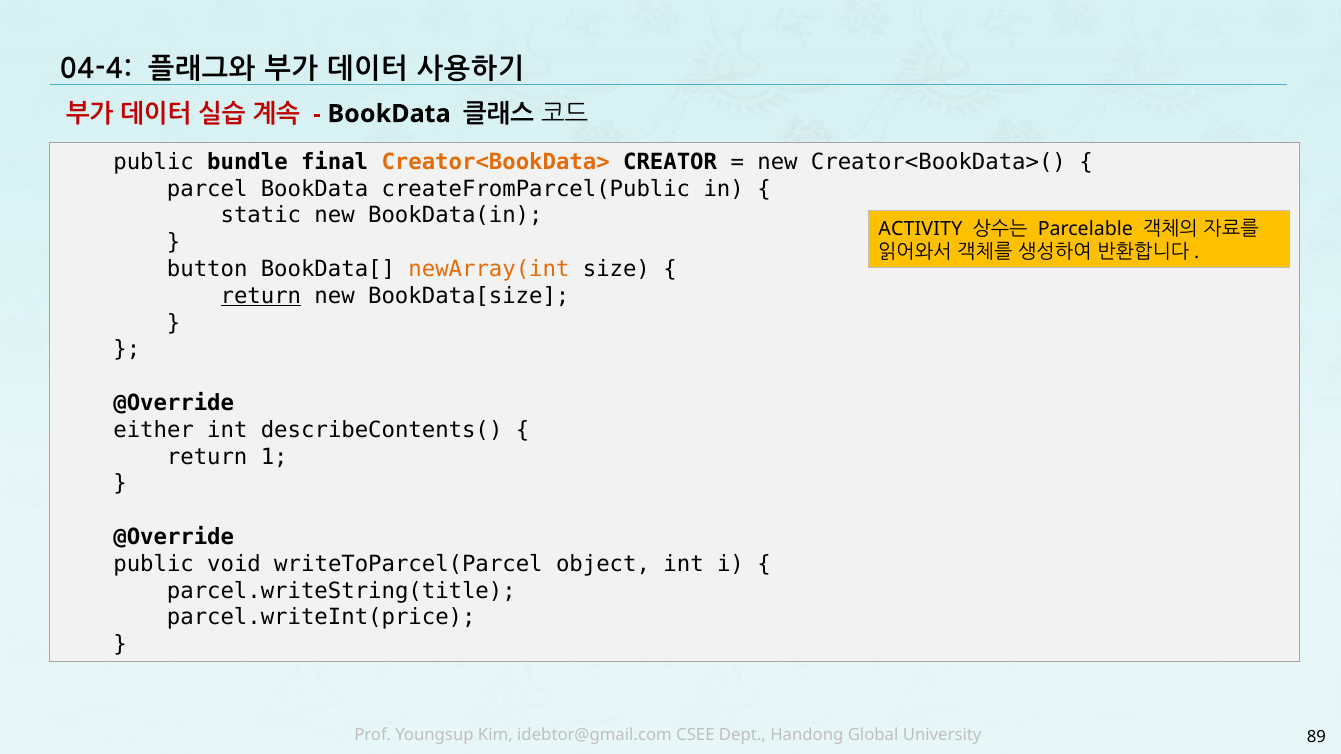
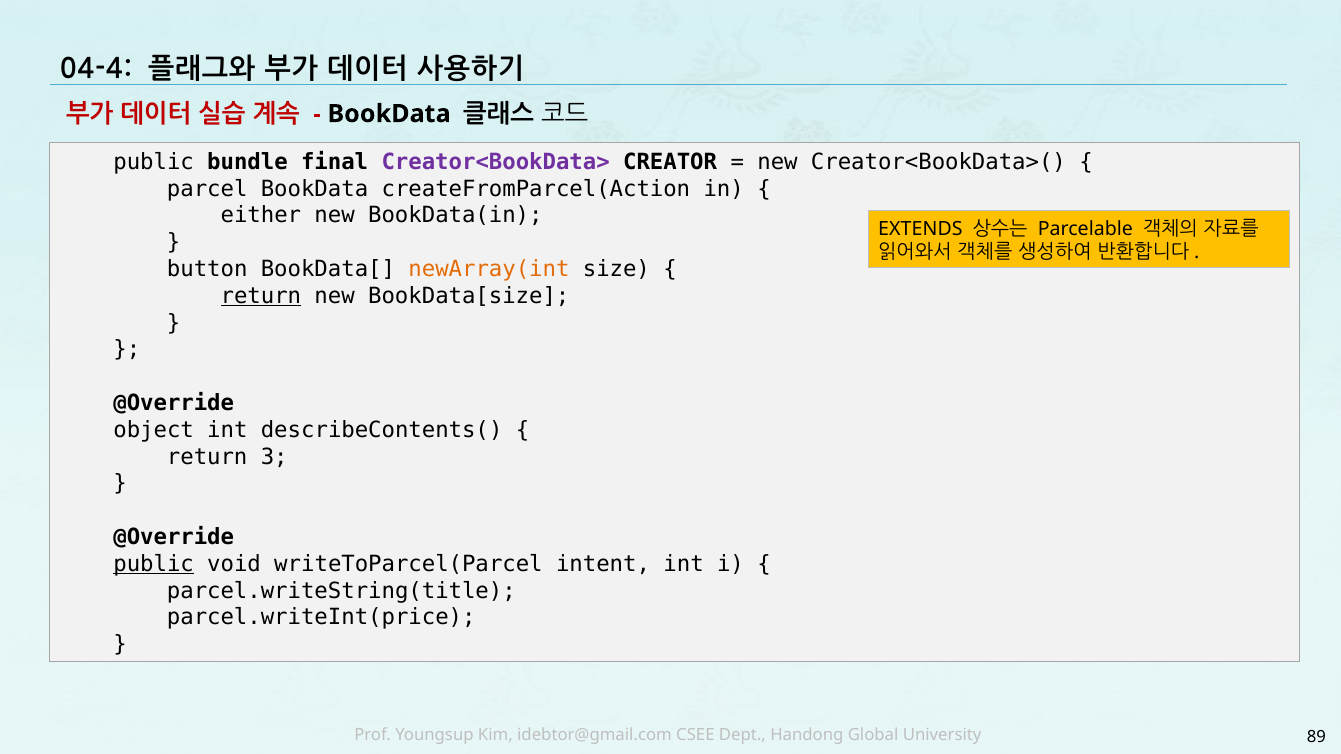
Creator<BookData> colour: orange -> purple
createFromParcel(Public: createFromParcel(Public -> createFromParcel(Action
static: static -> either
ACTIVITY: ACTIVITY -> EXTENDS
either: either -> object
1: 1 -> 3
public at (154, 564) underline: none -> present
object: object -> intent
